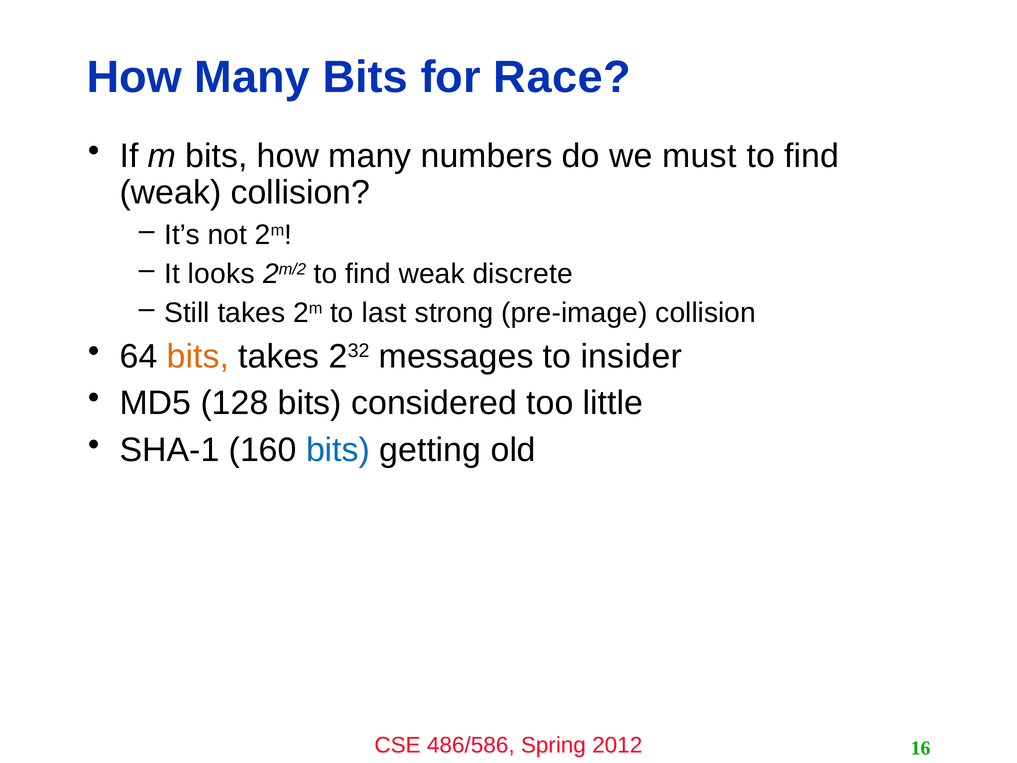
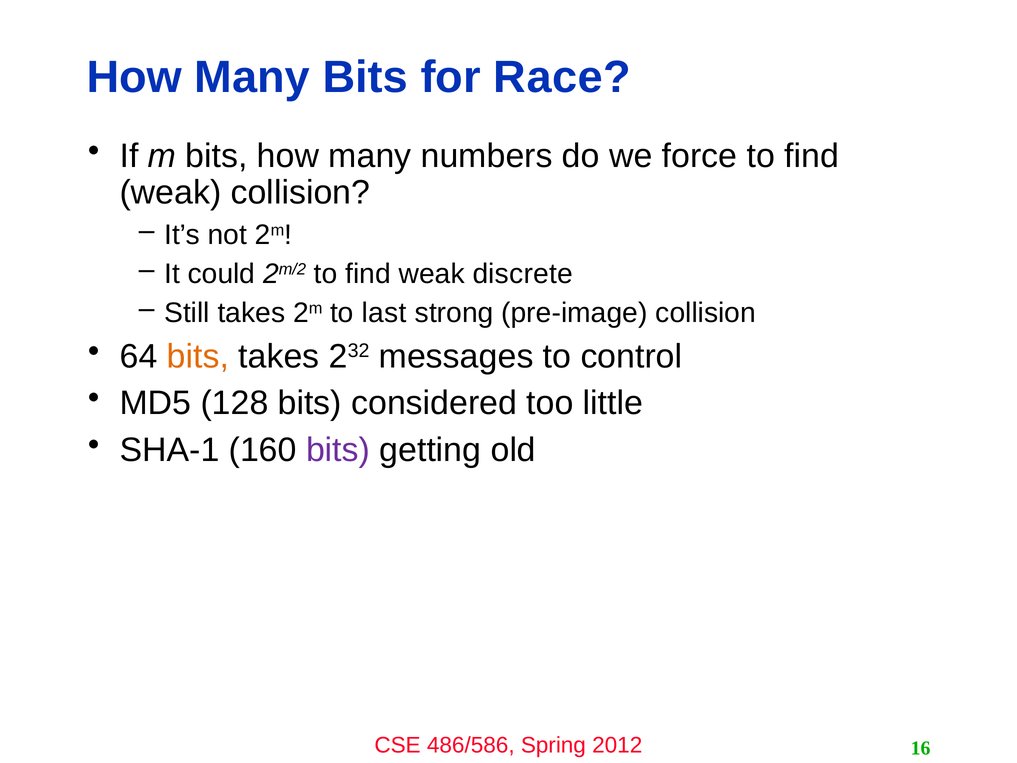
must: must -> force
looks: looks -> could
insider: insider -> control
bits at (338, 450) colour: blue -> purple
